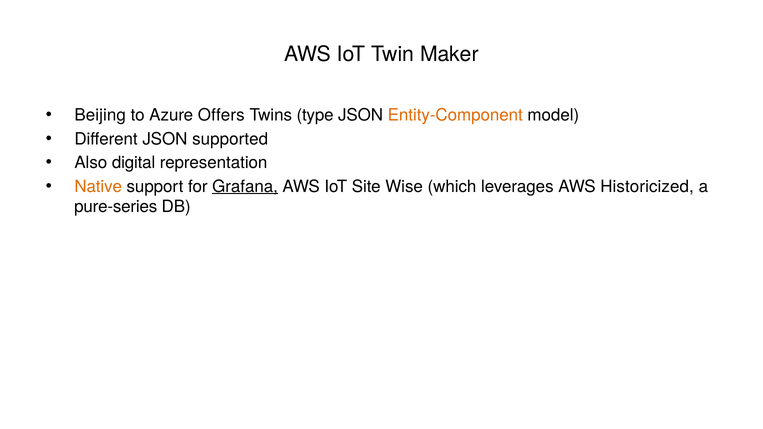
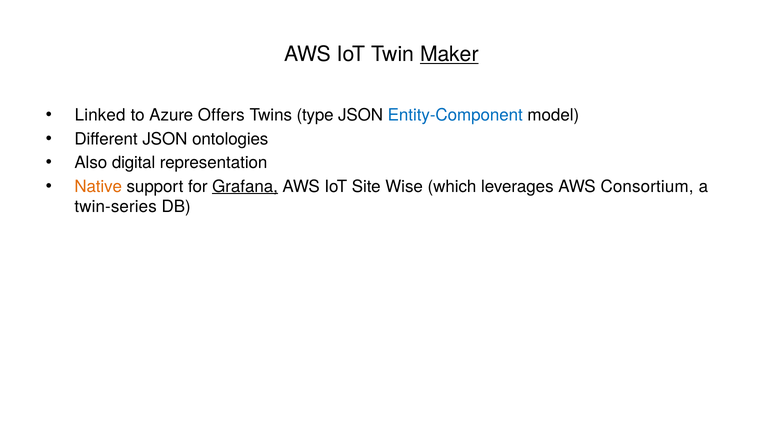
Maker underline: none -> present
Beijing: Beijing -> Linked
Entity-Component colour: orange -> blue
supported: supported -> ontologies
Historicized: Historicized -> Consortium
pure-series: pure-series -> twin-series
